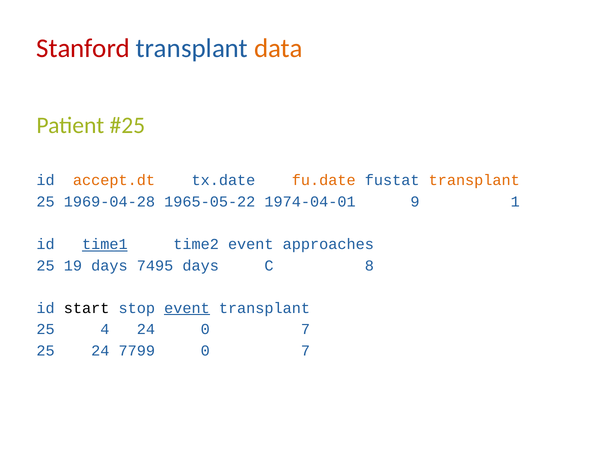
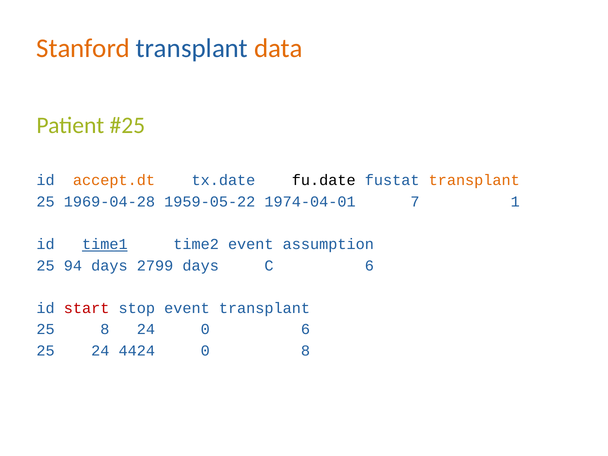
Stanford colour: red -> orange
fu.date colour: orange -> black
1965-05-22: 1965-05-22 -> 1959-05-22
9: 9 -> 7
approaches: approaches -> assumption
19: 19 -> 94
7495: 7495 -> 2799
C 8: 8 -> 6
start colour: black -> red
event at (187, 308) underline: present -> none
25 4: 4 -> 8
24 0 7: 7 -> 6
7799: 7799 -> 4424
7 at (306, 351): 7 -> 8
